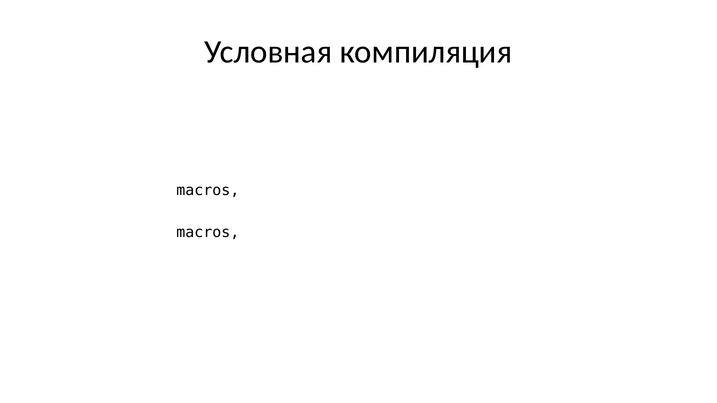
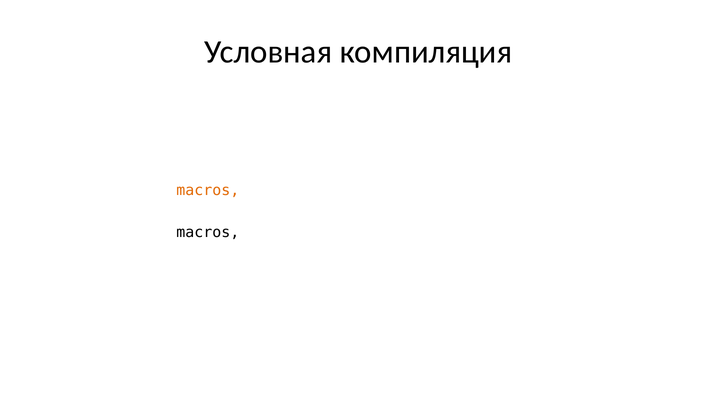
macros at (208, 191) colour: black -> orange
